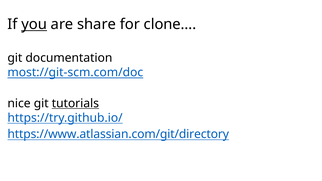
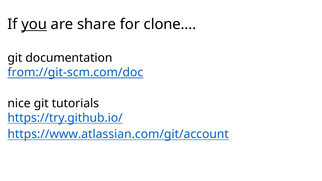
most://git-scm.com/doc: most://git-scm.com/doc -> from://git-scm.com/doc
tutorials underline: present -> none
https://www.atlassian.com/git/directory: https://www.atlassian.com/git/directory -> https://www.atlassian.com/git/account
